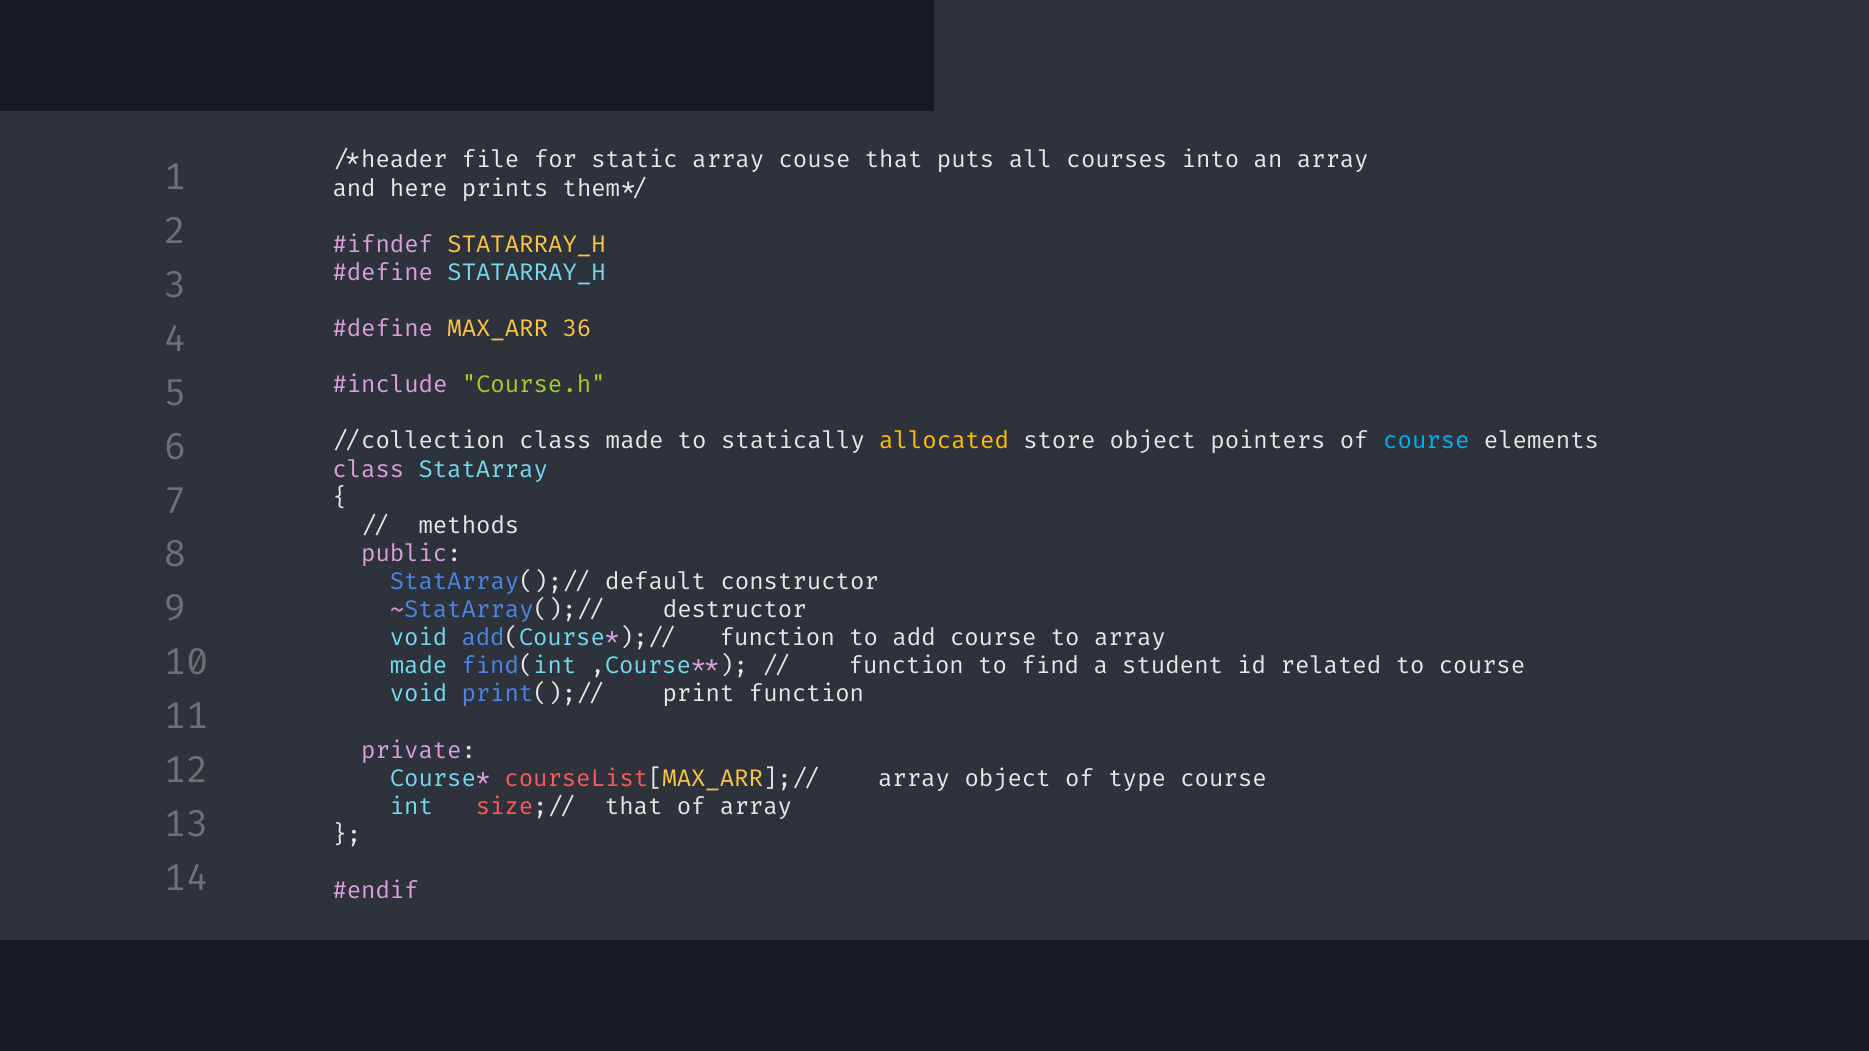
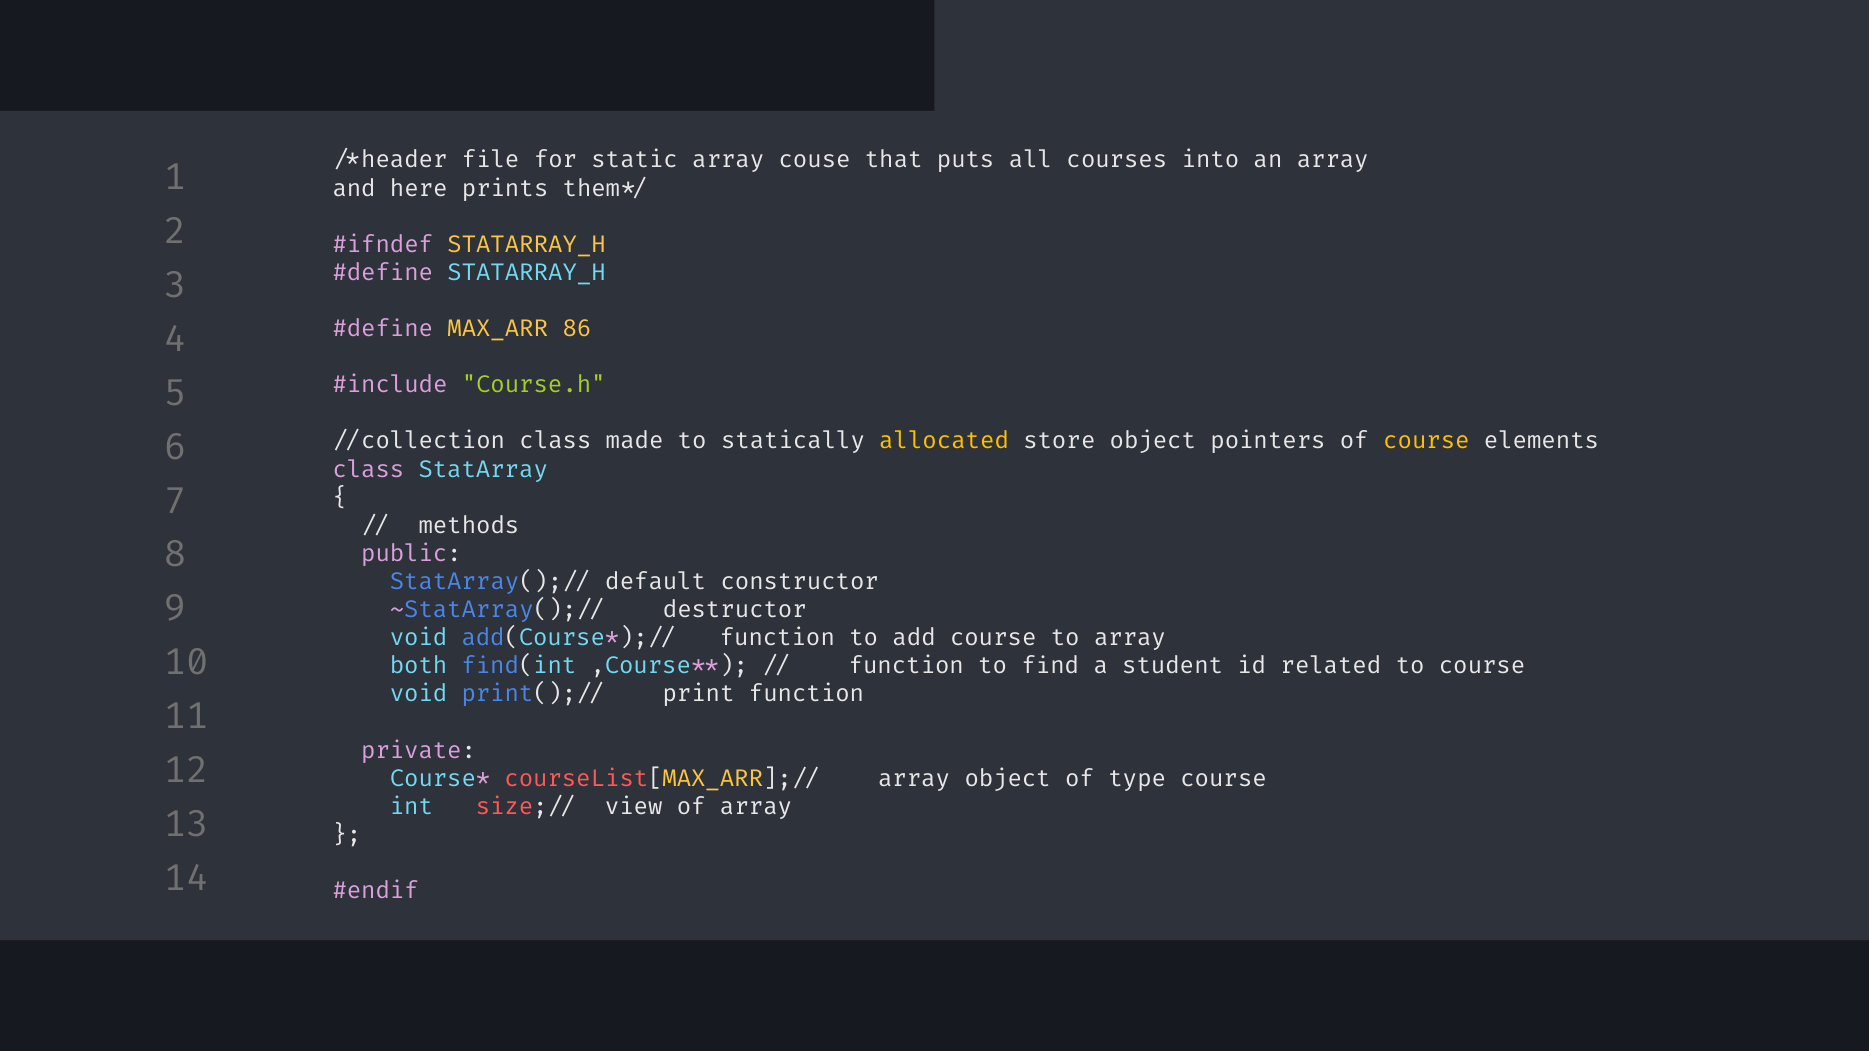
36: 36 -> 86
course at (1426, 441) colour: light blue -> yellow
made at (419, 666): made -> both
size;// that: that -> view
